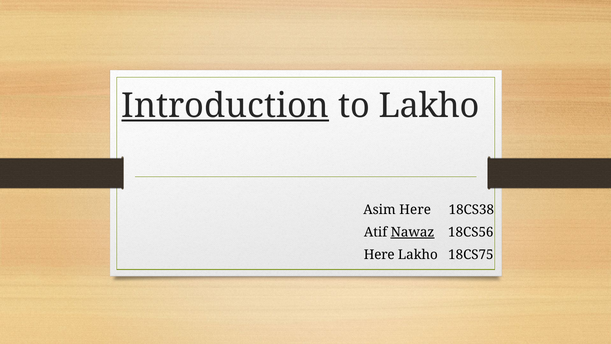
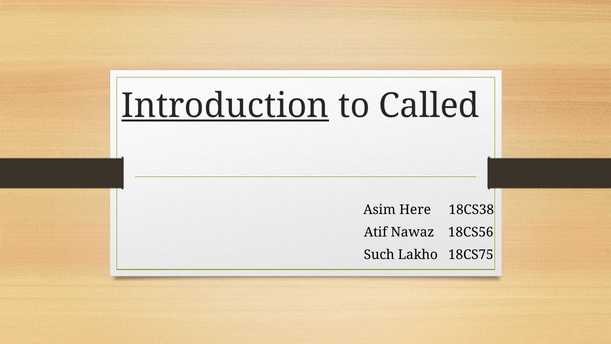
to Lakho: Lakho -> Called
Nawaz underline: present -> none
Here at (379, 254): Here -> Such
